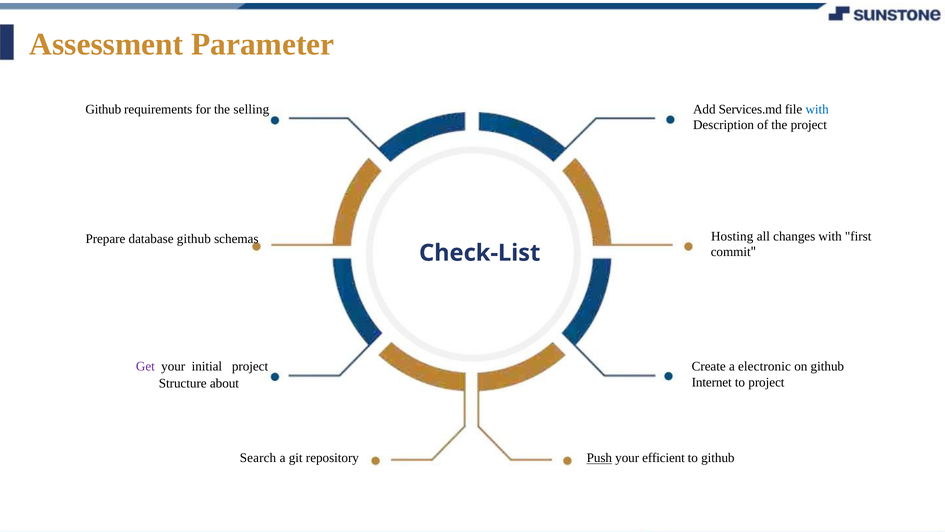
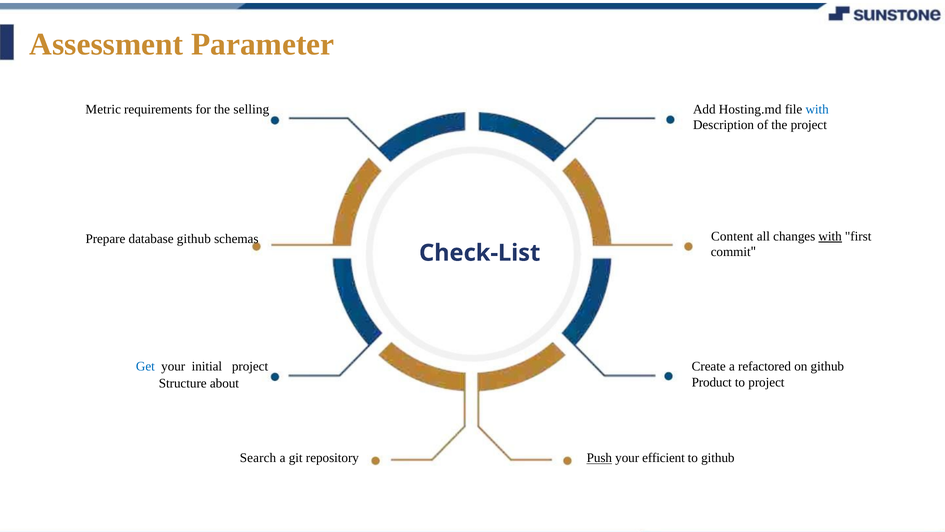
Github at (103, 109): Github -> Metric
Services.md: Services.md -> Hosting.md
Hosting: Hosting -> Content
with at (830, 236) underline: none -> present
Get colour: purple -> blue
electronic: electronic -> refactored
Internet: Internet -> Product
